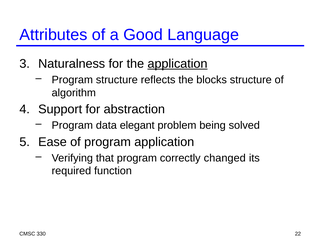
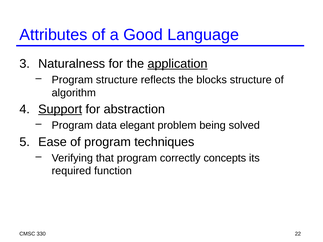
Support underline: none -> present
program application: application -> techniques
changed: changed -> concepts
